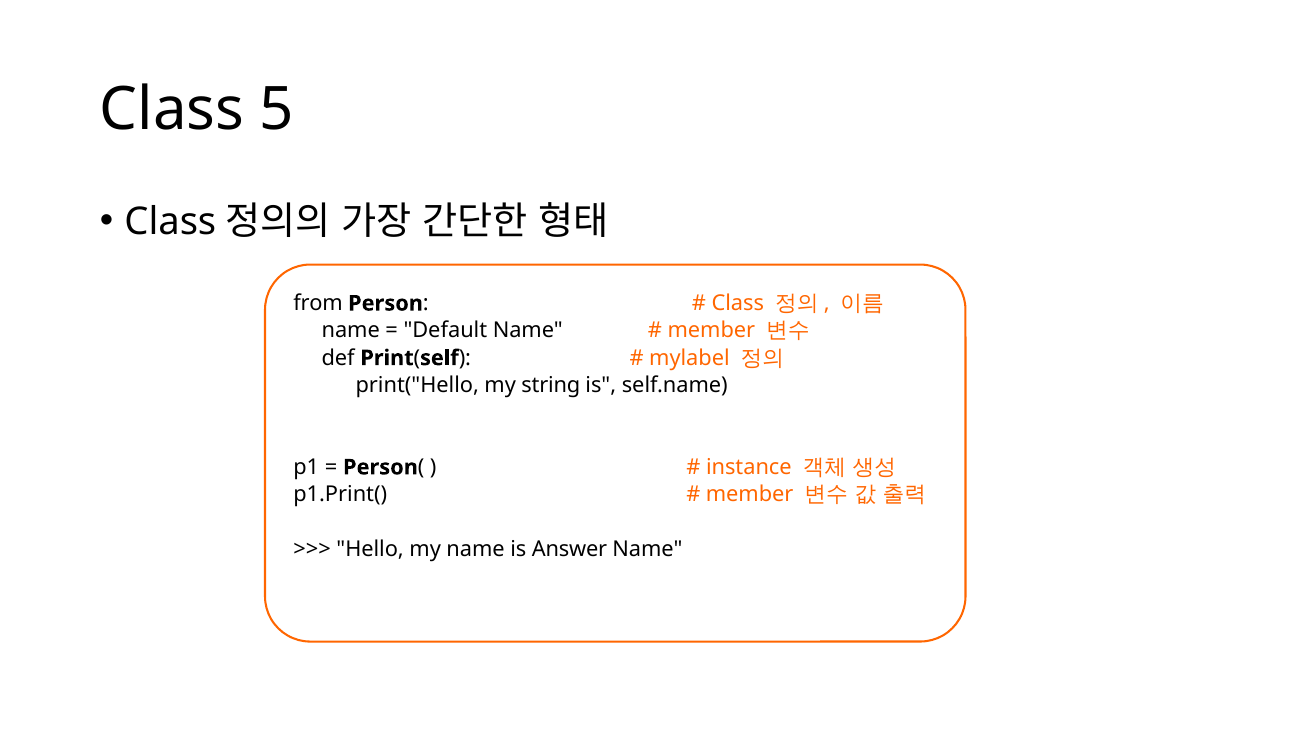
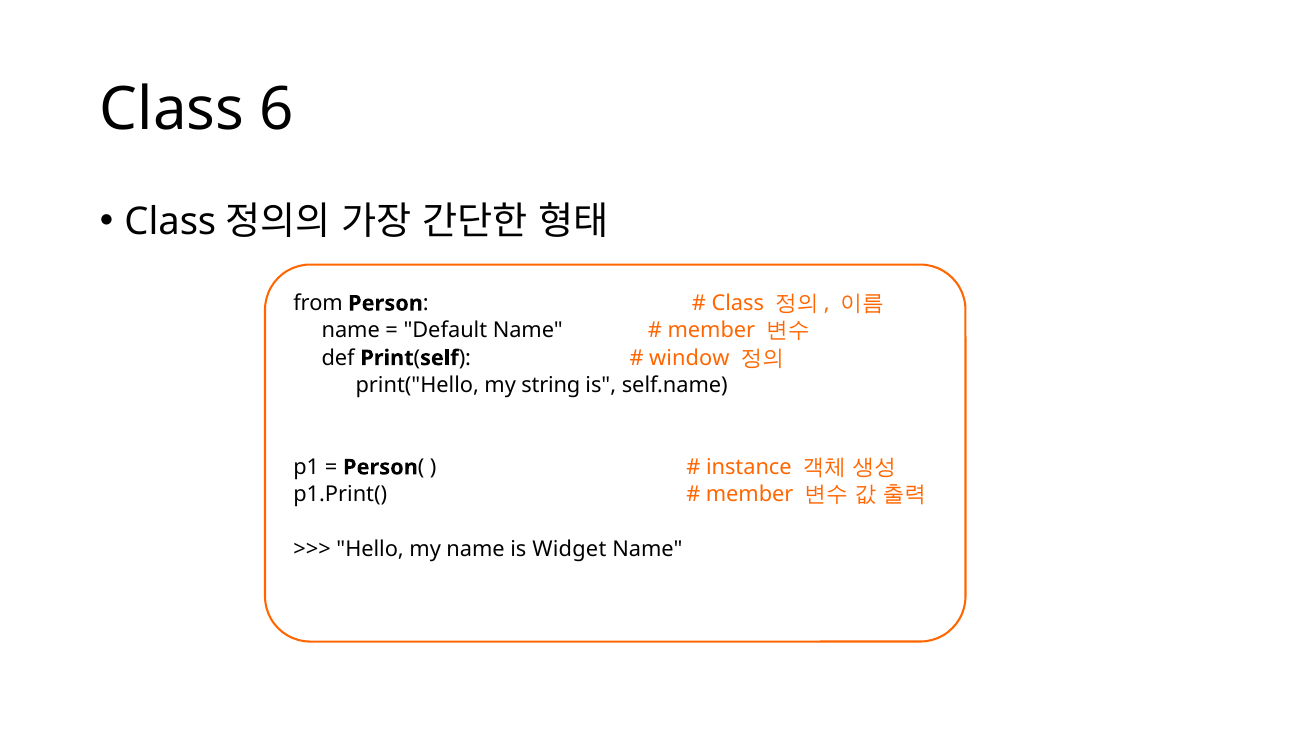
5: 5 -> 6
mylabel: mylabel -> window
Answer: Answer -> Widget
